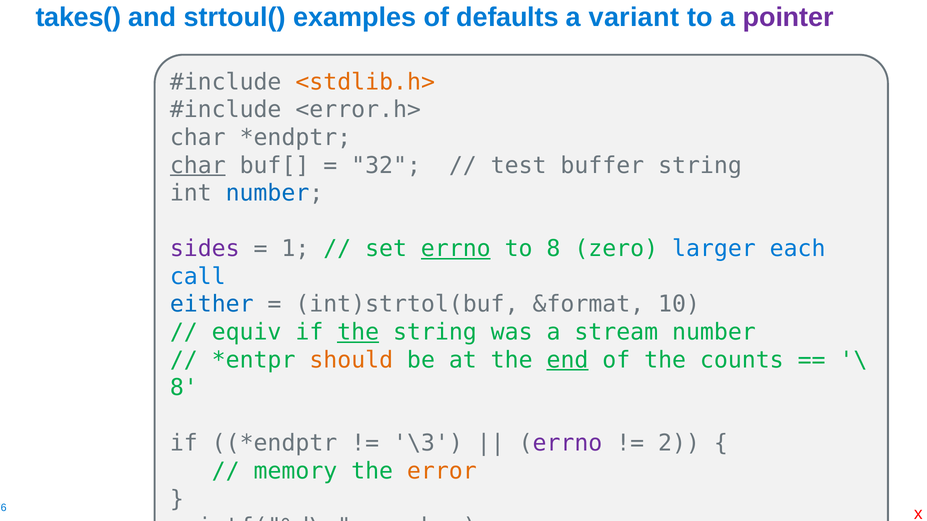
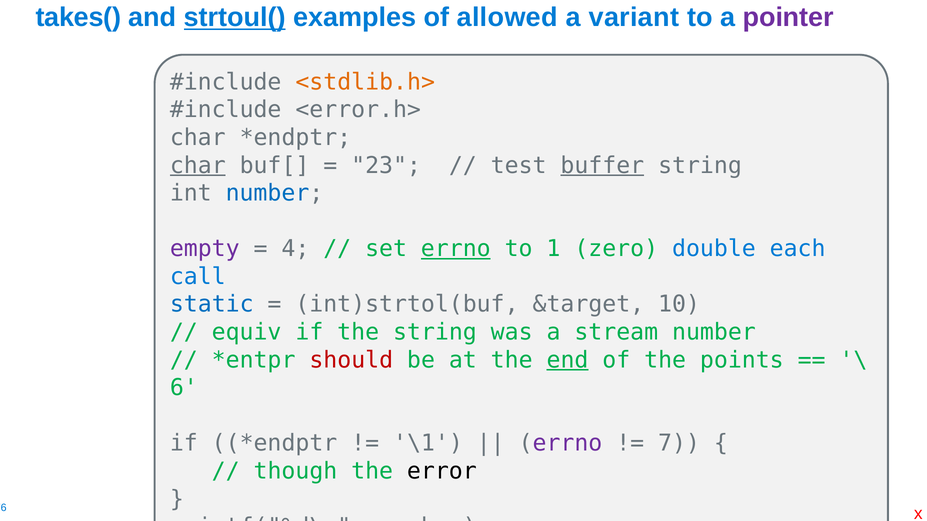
strtoul( underline: none -> present
defaults: defaults -> allowed
32: 32 -> 23
buffer underline: none -> present
sides: sides -> empty
1: 1 -> 4
to 8: 8 -> 1
larger: larger -> double
either: either -> static
&format: &format -> &target
the at (358, 332) underline: present -> none
should colour: orange -> red
counts: counts -> points
8 at (184, 388): 8 -> 6
\3: \3 -> \1
2: 2 -> 7
memory: memory -> though
error colour: orange -> black
